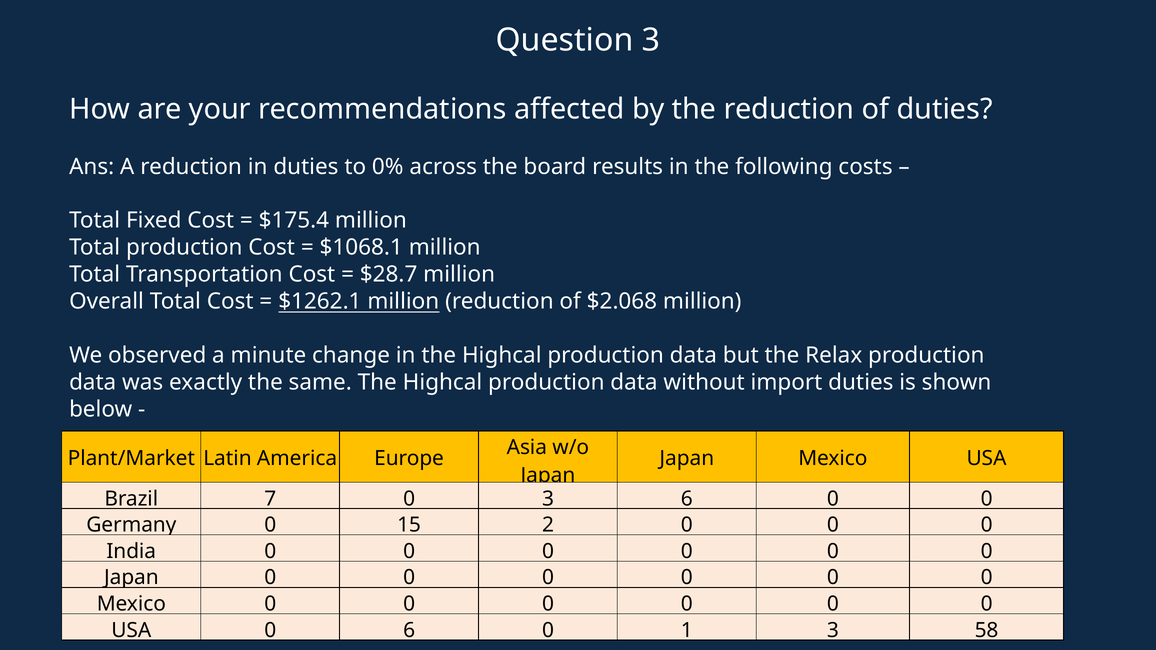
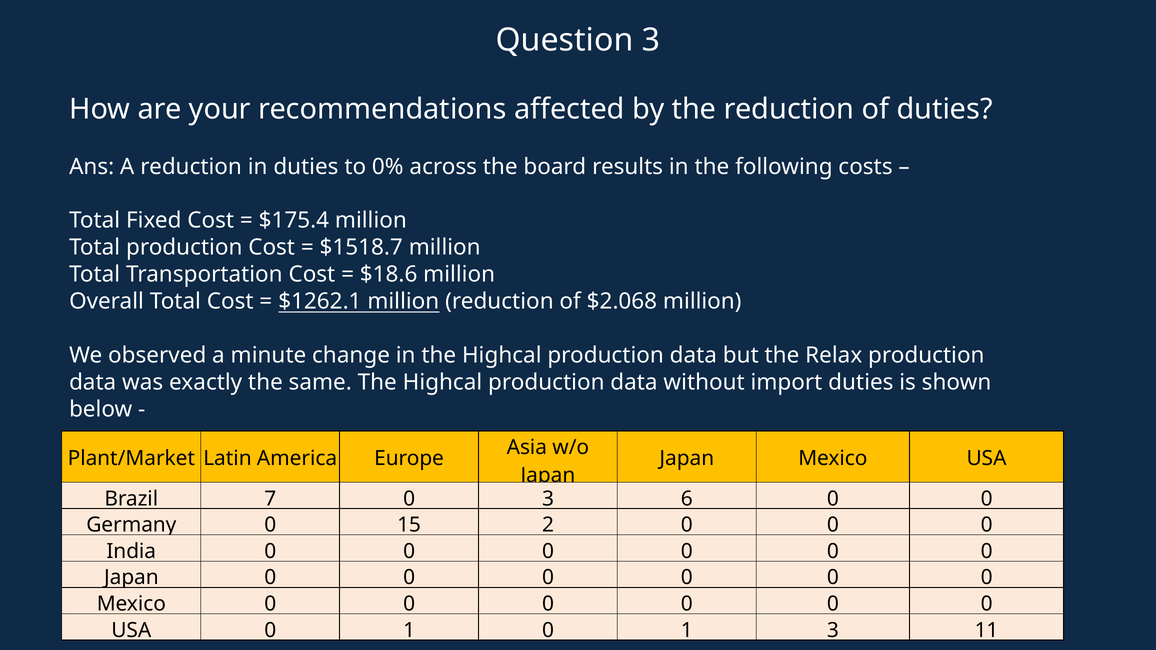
$1068.1: $1068.1 -> $1518.7
$28.7: $28.7 -> $18.6
USA 0 6: 6 -> 1
58: 58 -> 11
